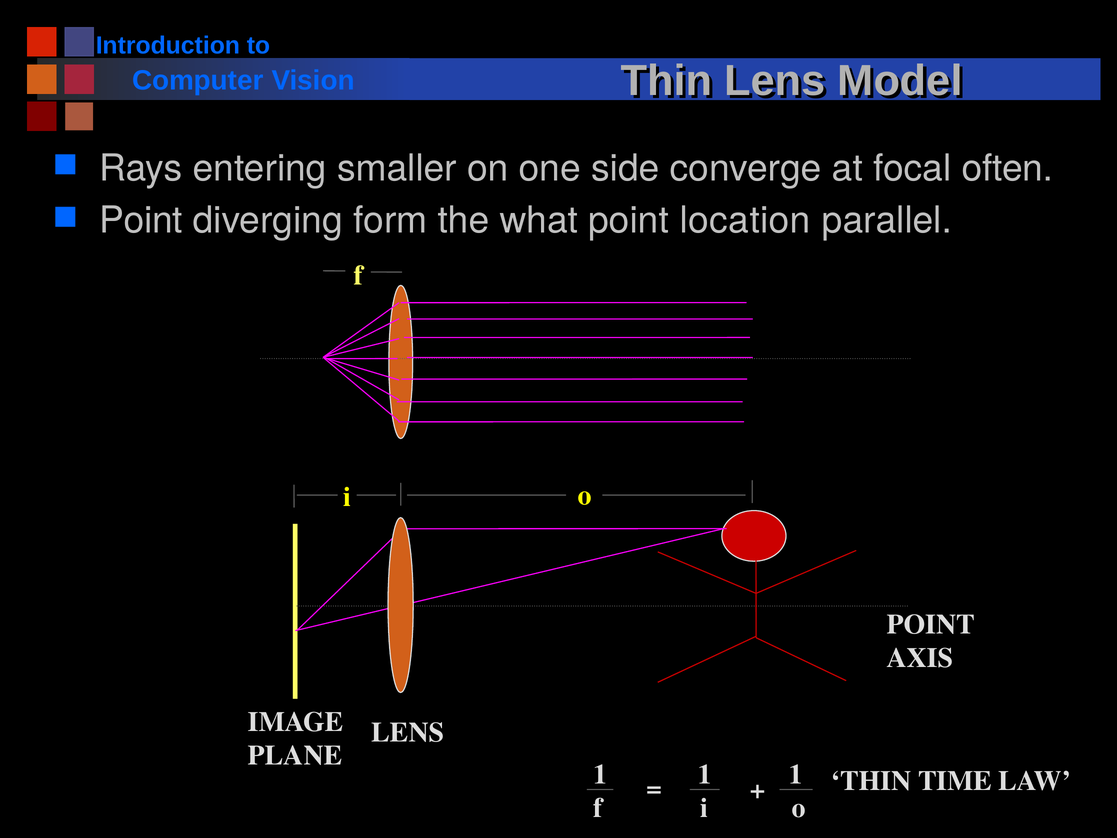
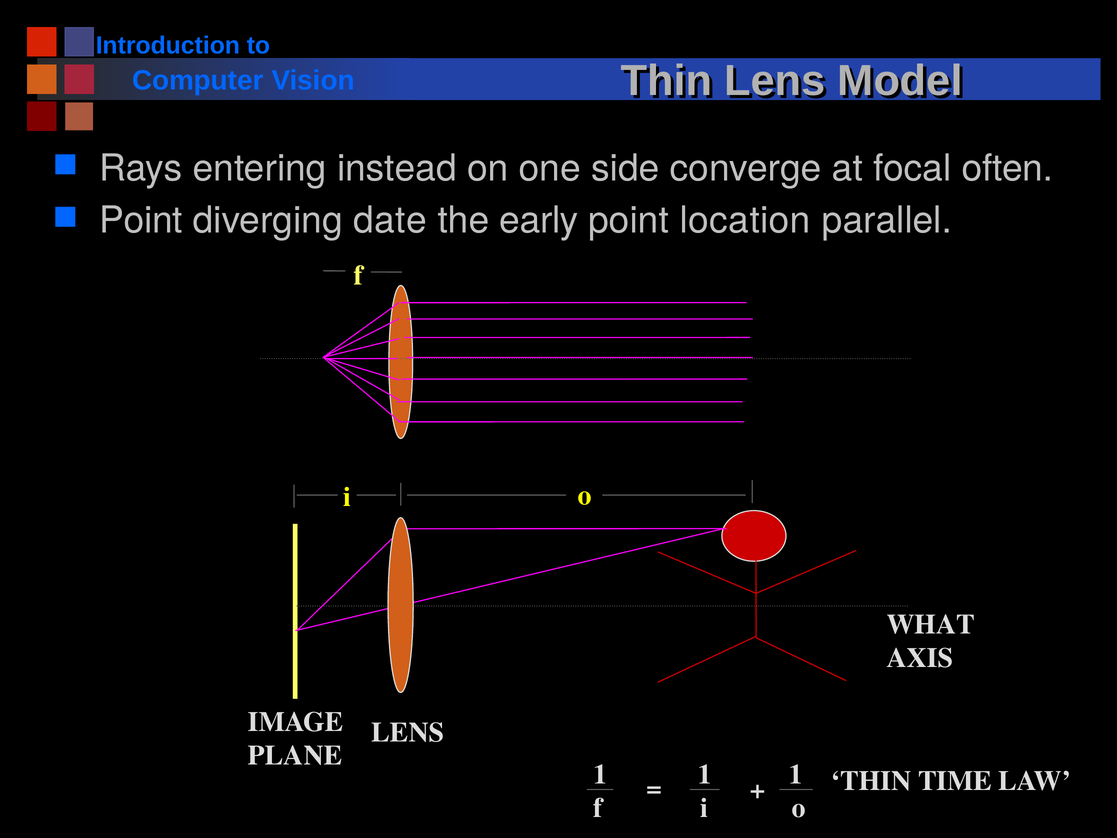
smaller: smaller -> instead
form: form -> date
what: what -> early
POINT at (931, 624): POINT -> WHAT
